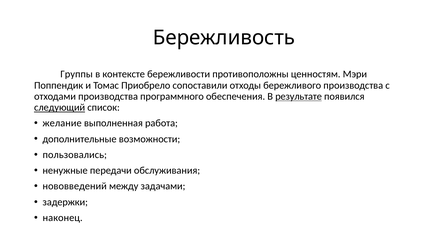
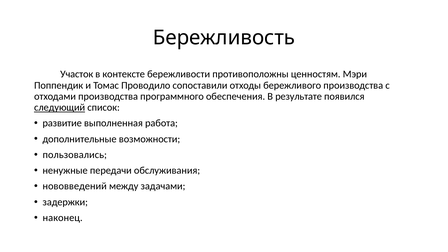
Группы: Группы -> Участок
Приобрело: Приобрело -> Проводило
результате underline: present -> none
желание: желание -> развитие
